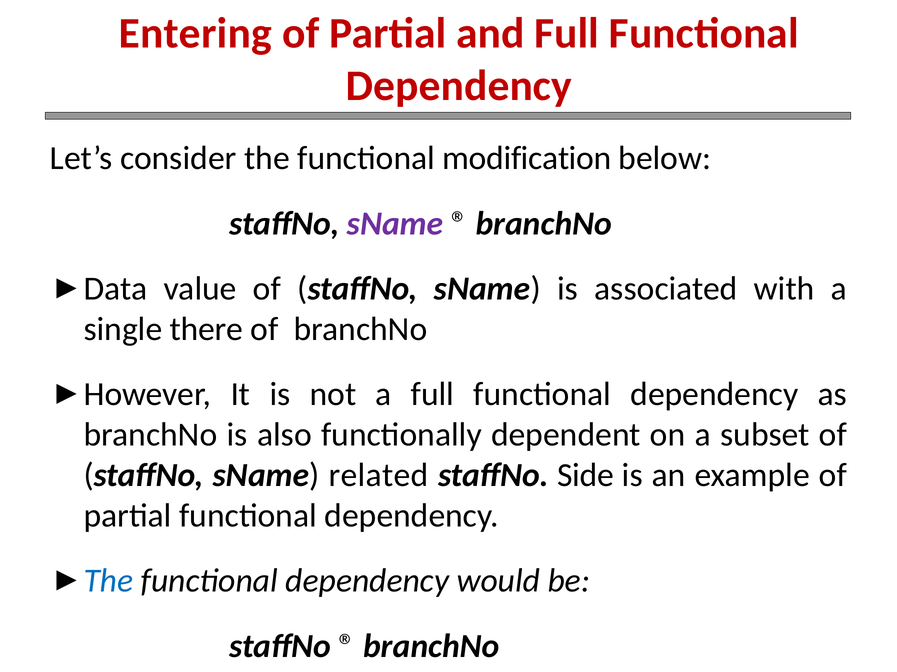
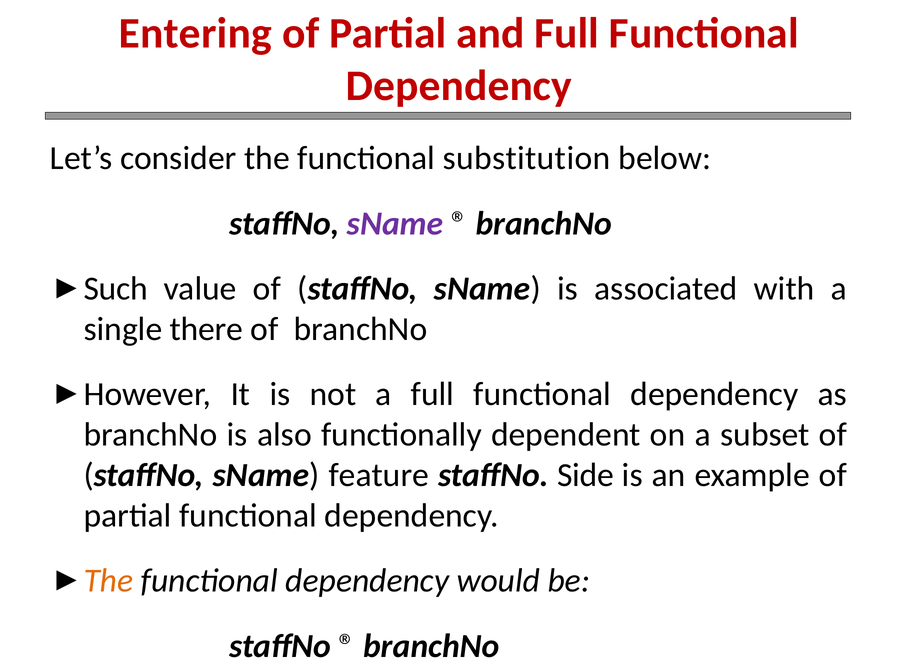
modification: modification -> substitution
Data: Data -> Such
related: related -> feature
The at (108, 581) colour: blue -> orange
